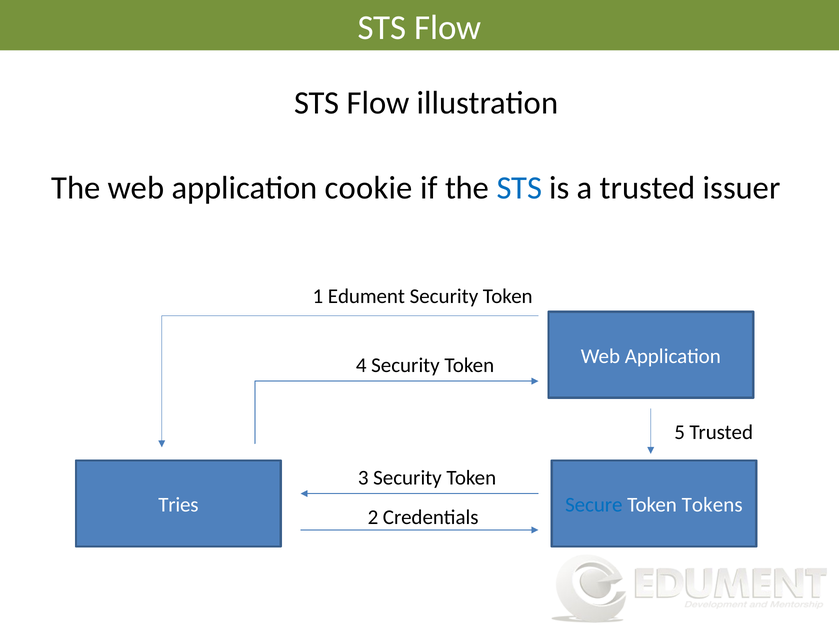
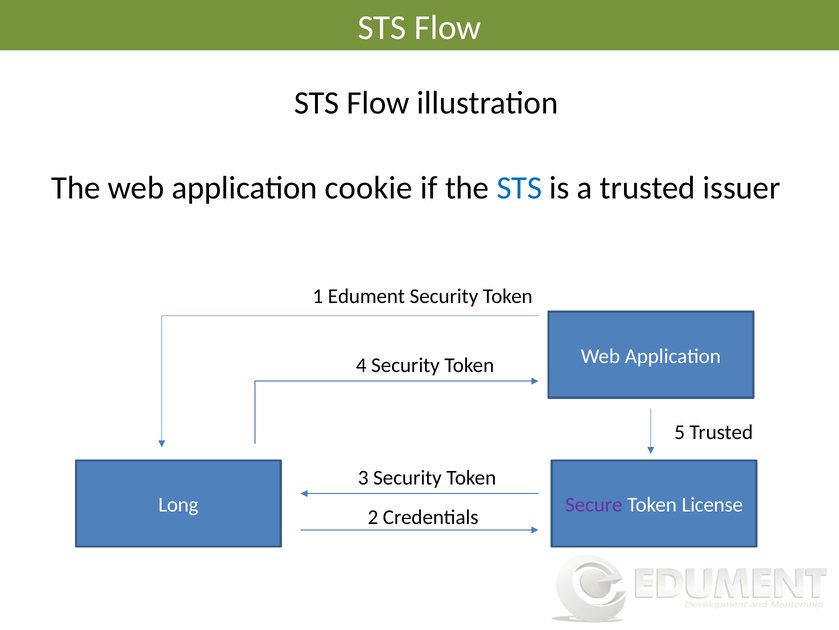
Tries: Tries -> Long
Secure colour: blue -> purple
Tokens: Tokens -> License
